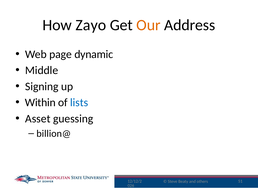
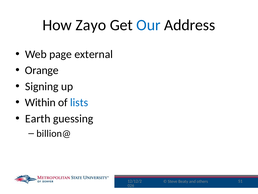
Our colour: orange -> blue
dynamic: dynamic -> external
Middle: Middle -> Orange
Asset: Asset -> Earth
